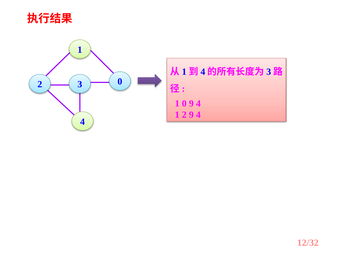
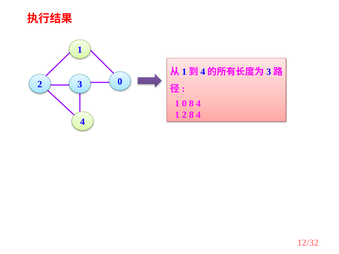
0 9: 9 -> 8
2 9: 9 -> 8
